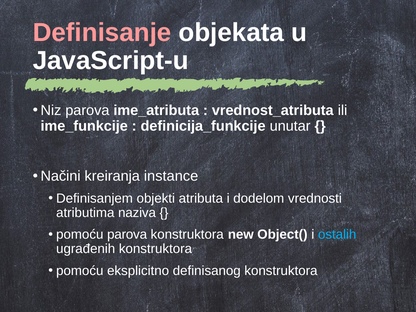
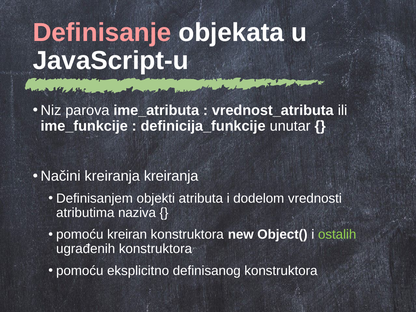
kreiranja instance: instance -> kreiranja
pomoću parova: parova -> kreiran
ostalih colour: light blue -> light green
